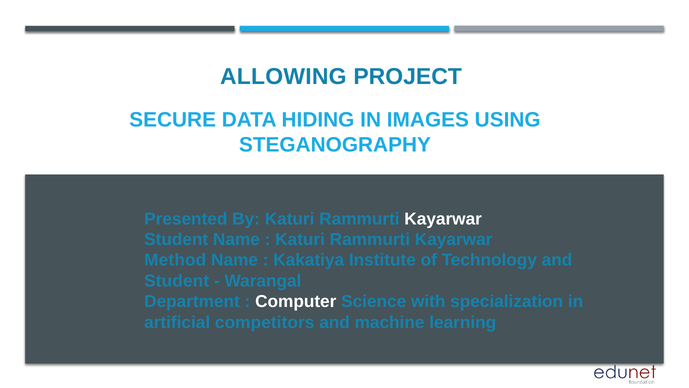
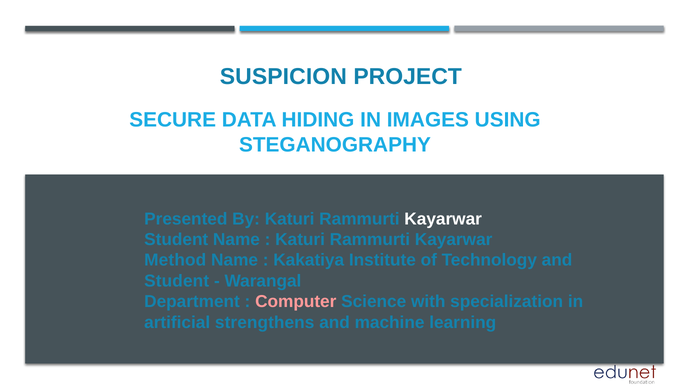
ALLOWING: ALLOWING -> SUSPICION
Computer colour: white -> pink
competitors: competitors -> strengthens
